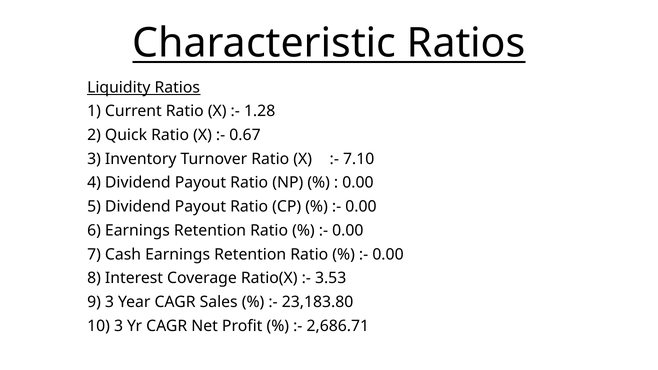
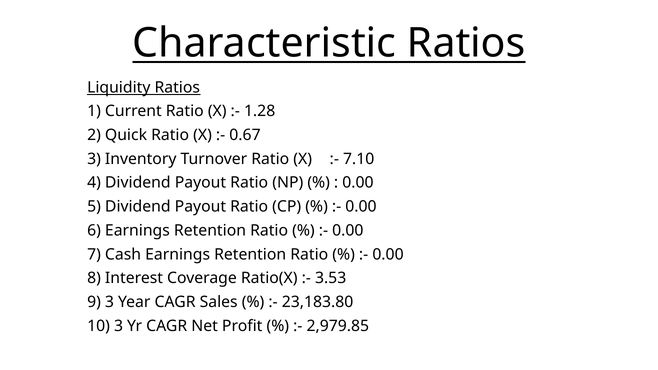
2,686.71: 2,686.71 -> 2,979.85
